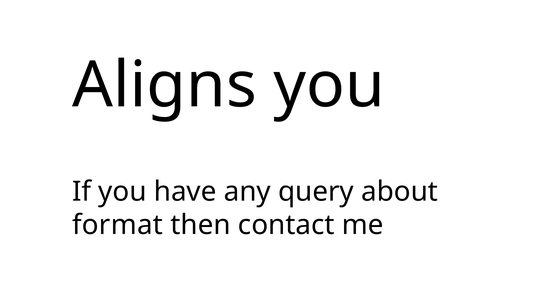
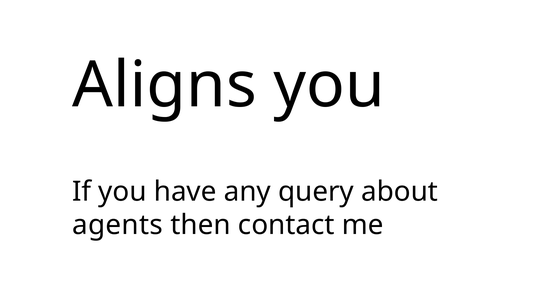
format: format -> agents
